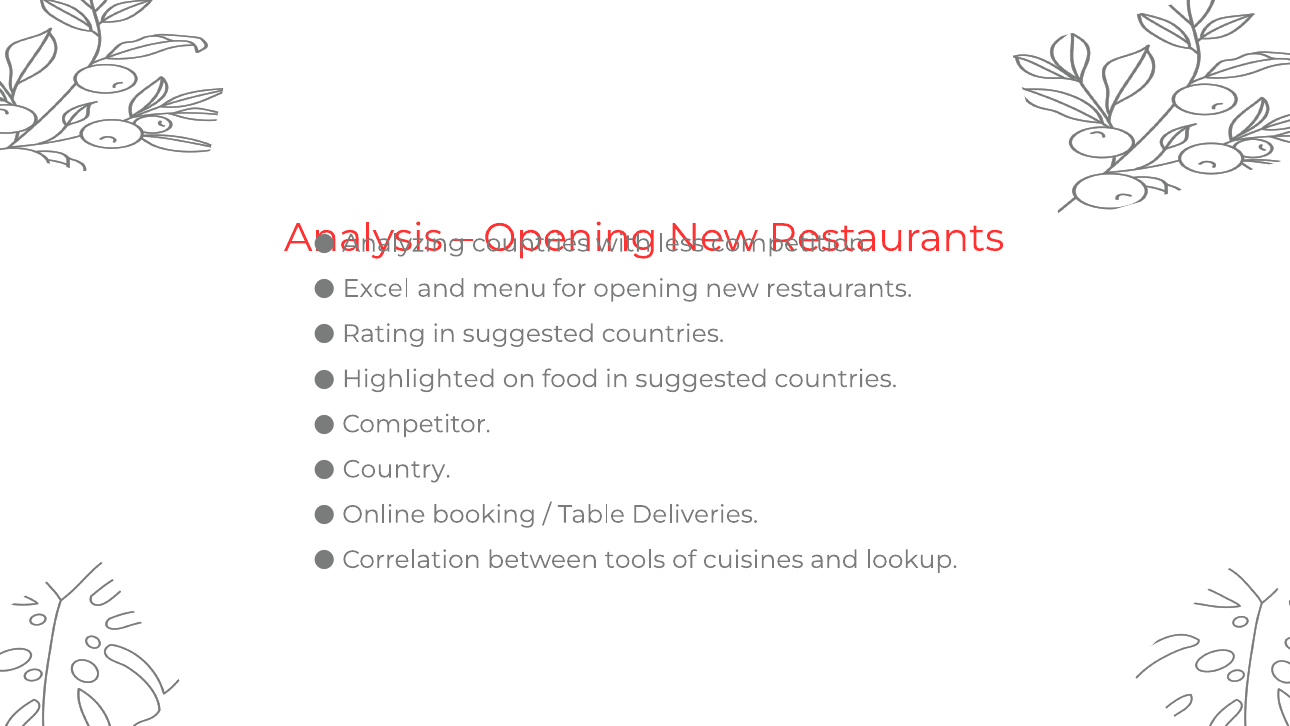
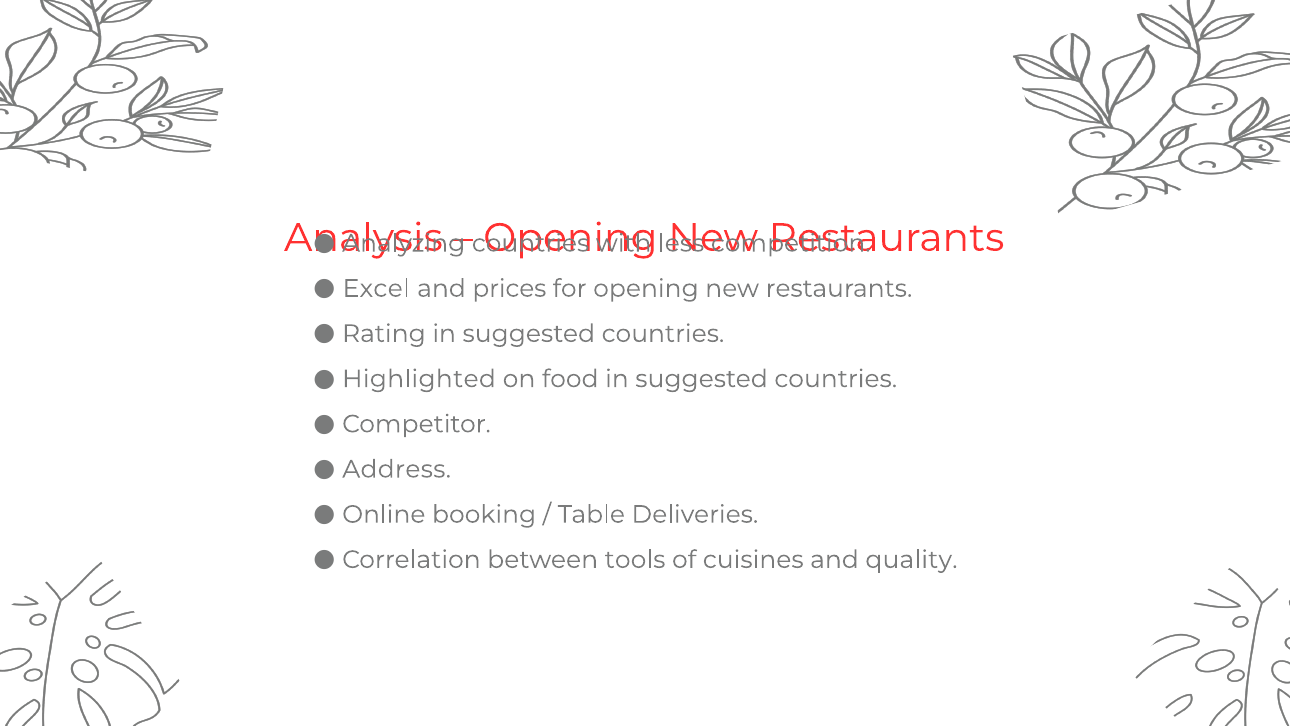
menu: menu -> prices
Country: Country -> Address
lookup: lookup -> quality
